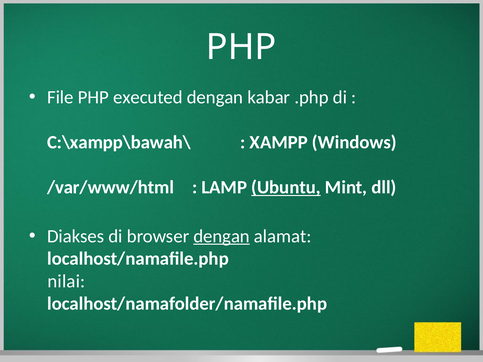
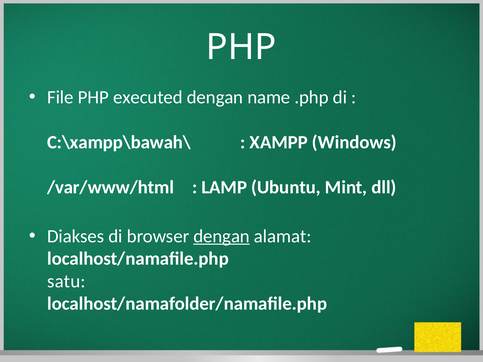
kabar: kabar -> name
Ubuntu underline: present -> none
nilai: nilai -> satu
